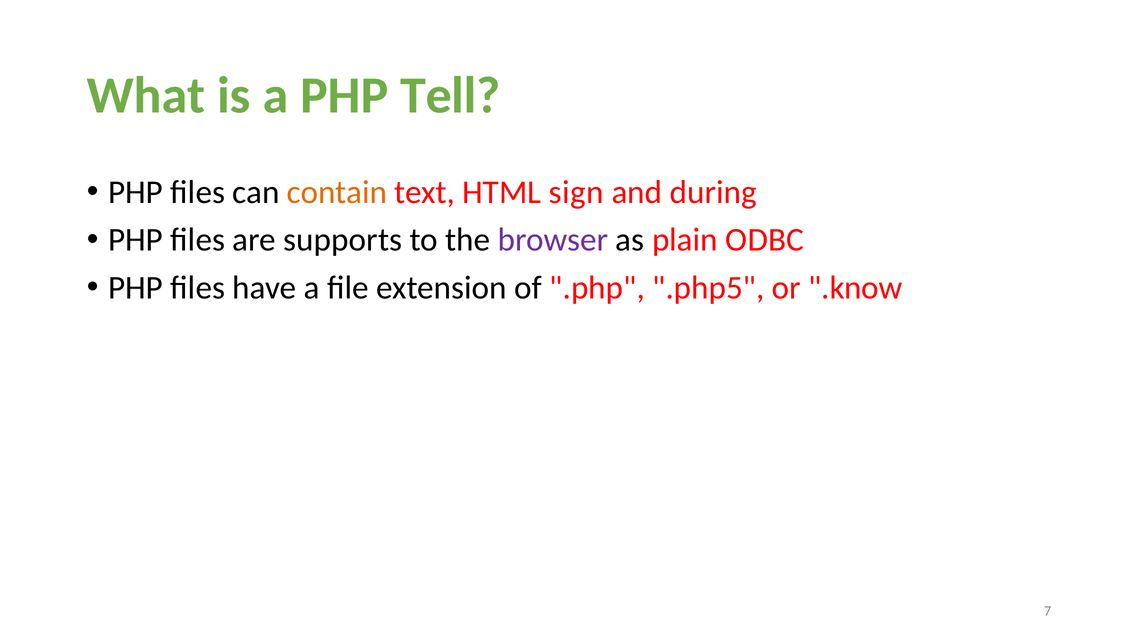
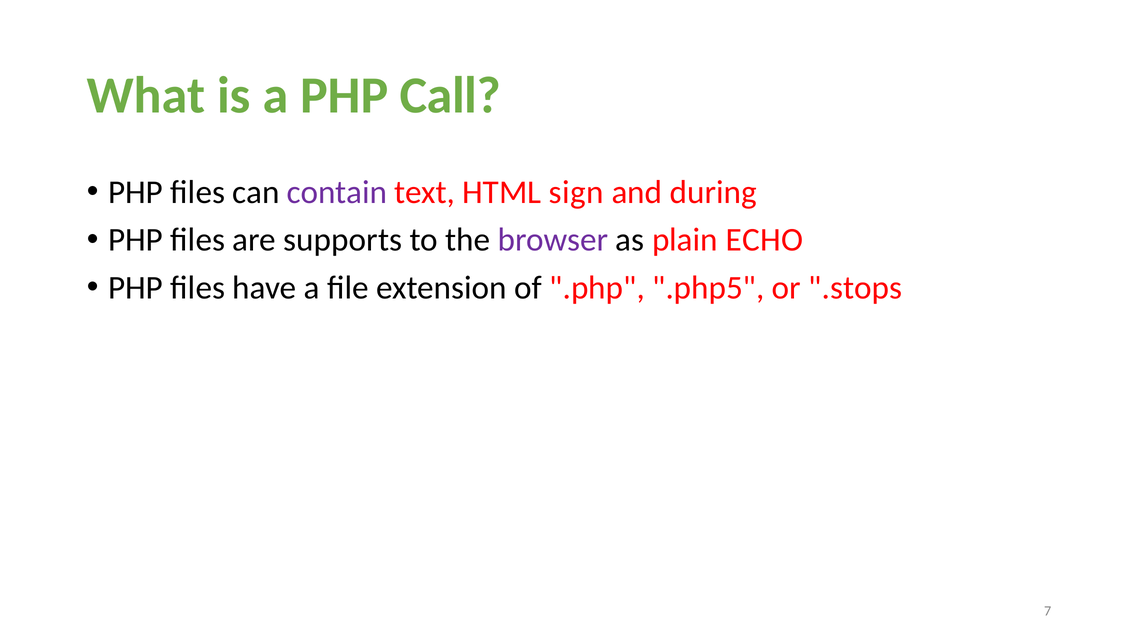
Tell: Tell -> Call
contain colour: orange -> purple
ODBC: ODBC -> ECHO
.know: .know -> .stops
